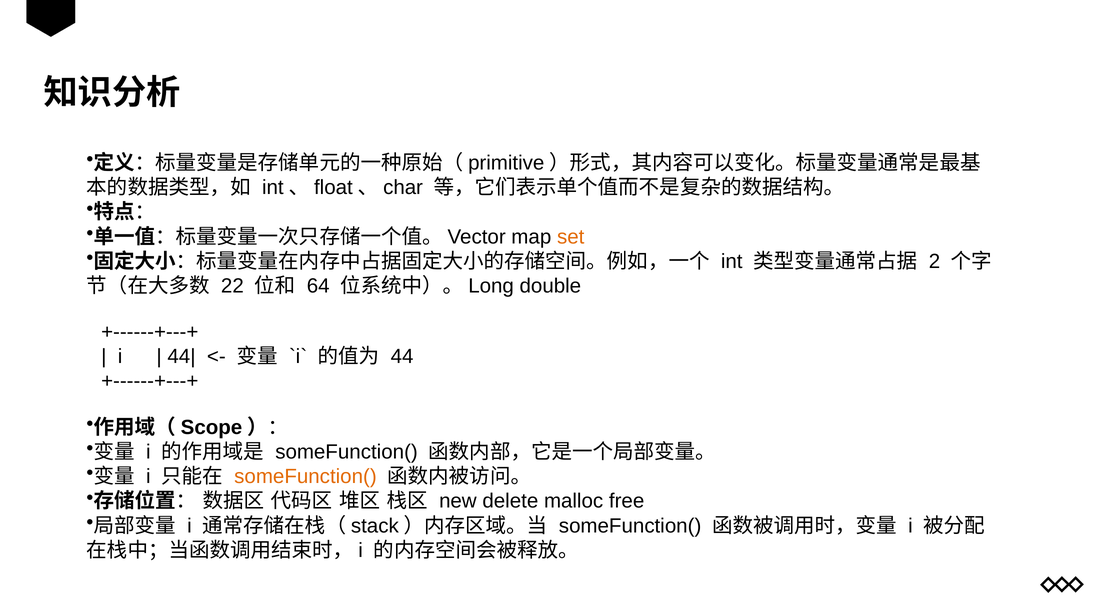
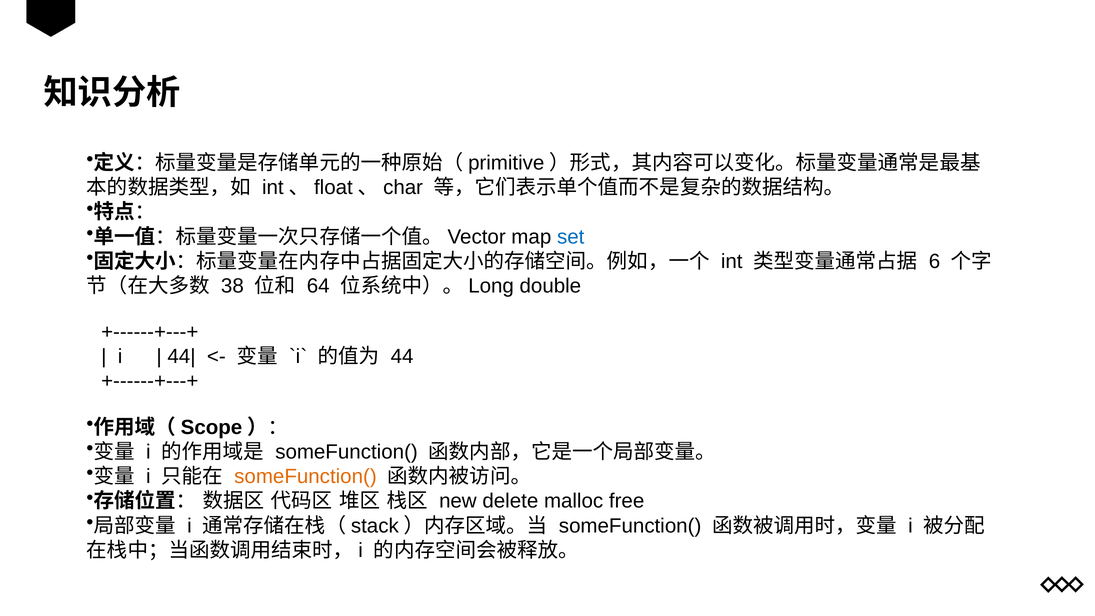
set colour: orange -> blue
2: 2 -> 6
22: 22 -> 38
